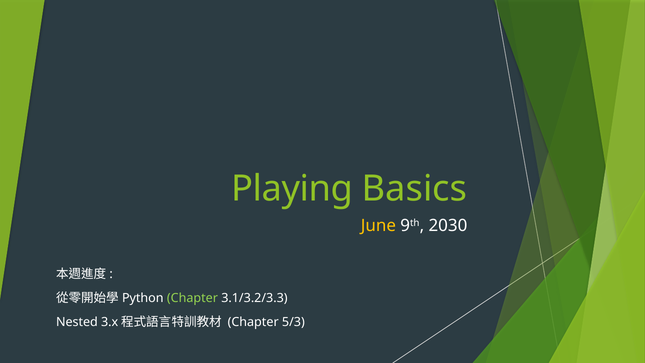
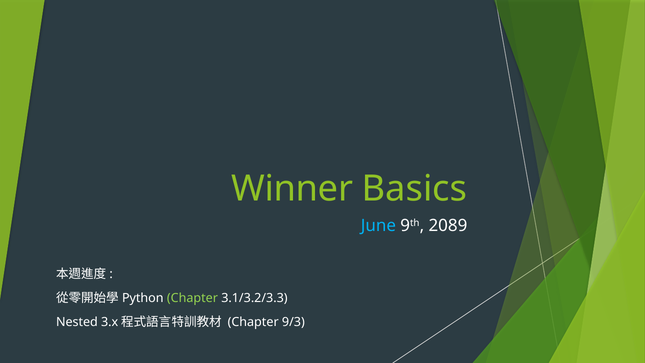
Playing: Playing -> Winner
June colour: yellow -> light blue
2030: 2030 -> 2089
5/3: 5/3 -> 9/3
